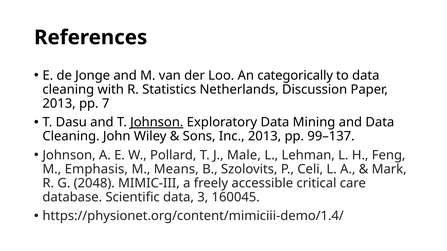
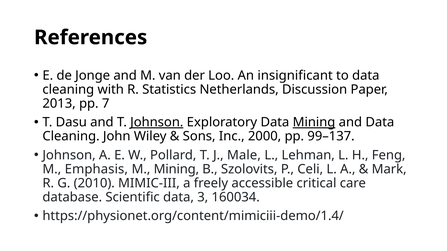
categorically: categorically -> insignificant
Mining at (314, 122) underline: none -> present
Inc 2013: 2013 -> 2000
M Means: Means -> Mining
2048: 2048 -> 2010
160045: 160045 -> 160034
